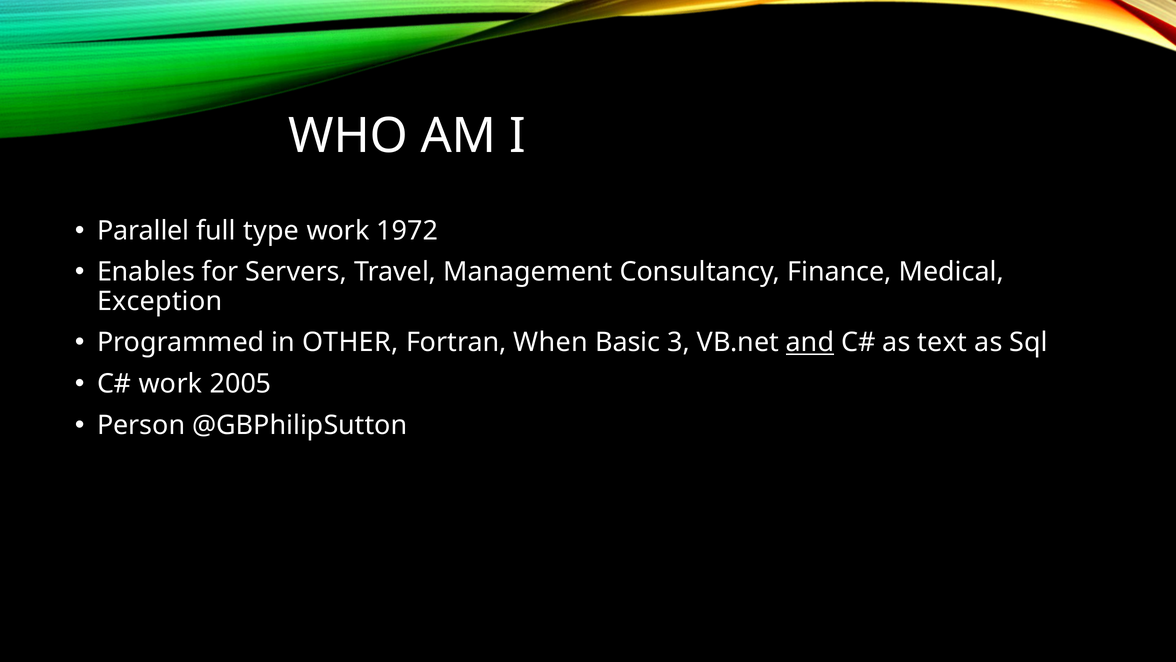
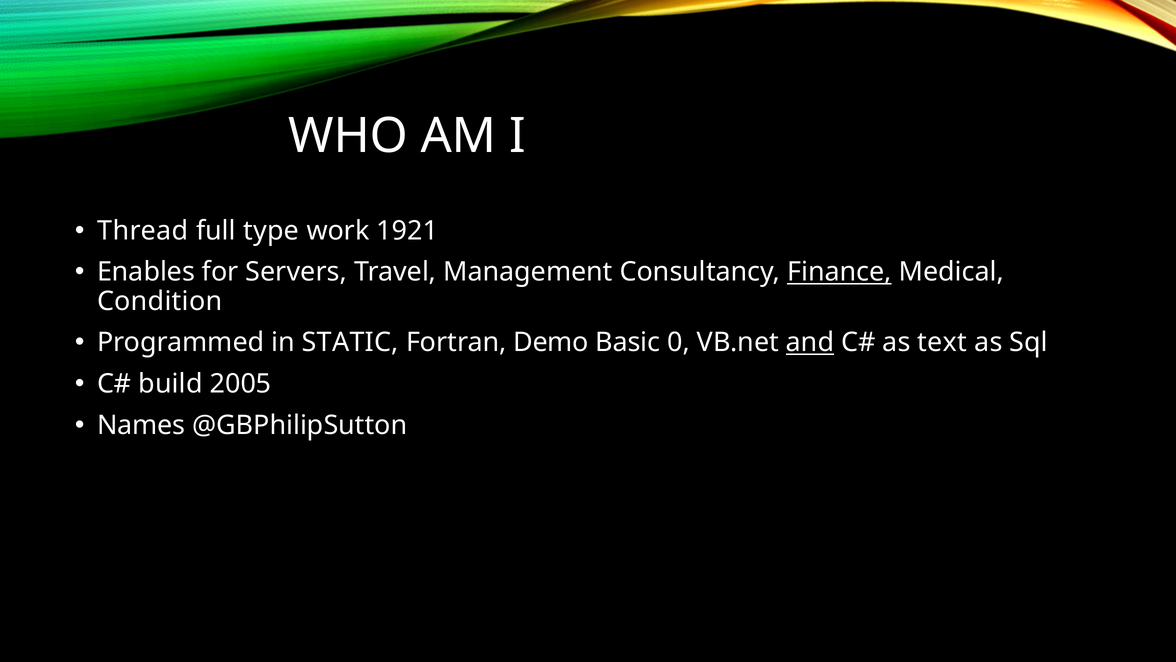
Parallel: Parallel -> Thread
1972: 1972 -> 1921
Finance underline: none -> present
Exception: Exception -> Condition
OTHER: OTHER -> STATIC
When: When -> Demo
3: 3 -> 0
work at (170, 384): work -> build
Person: Person -> Names
